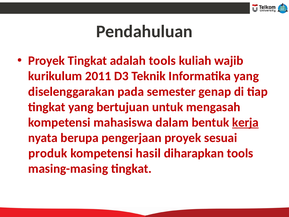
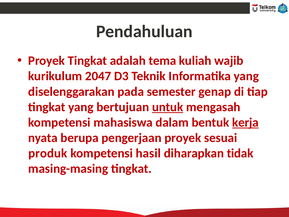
adalah tools: tools -> tema
2011: 2011 -> 2047
untuk underline: none -> present
diharapkan tools: tools -> tidak
